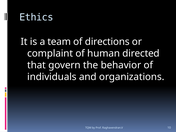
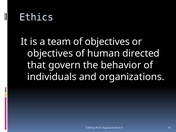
of directions: directions -> objectives
complaint at (50, 53): complaint -> objectives
